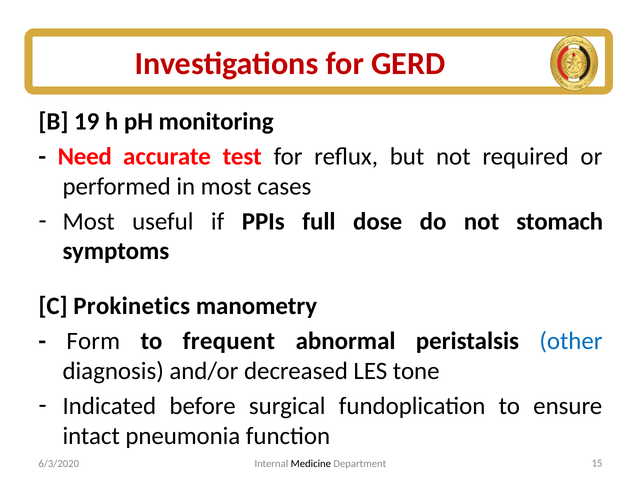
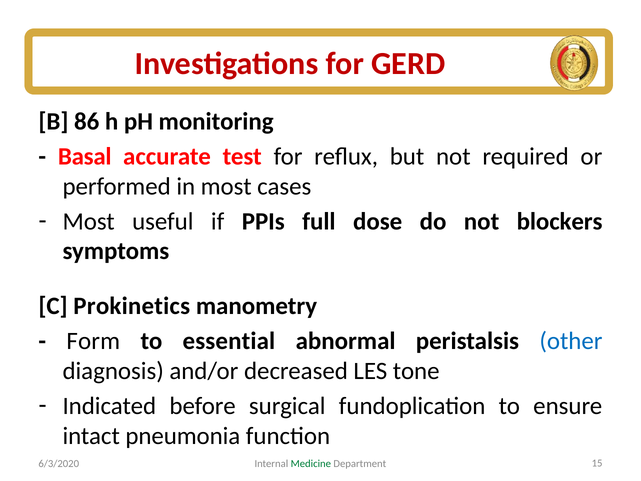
19: 19 -> 86
Need: Need -> Basal
stomach: stomach -> blockers
frequent: frequent -> essential
Medicine colour: black -> green
